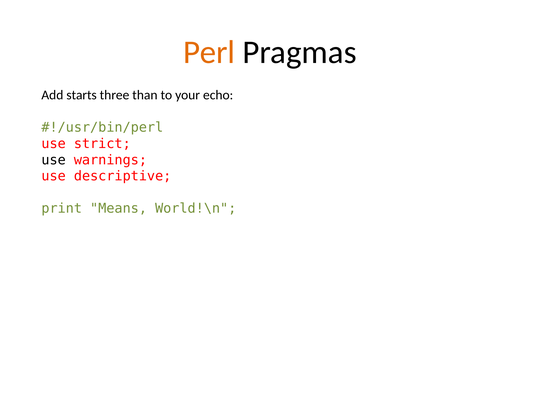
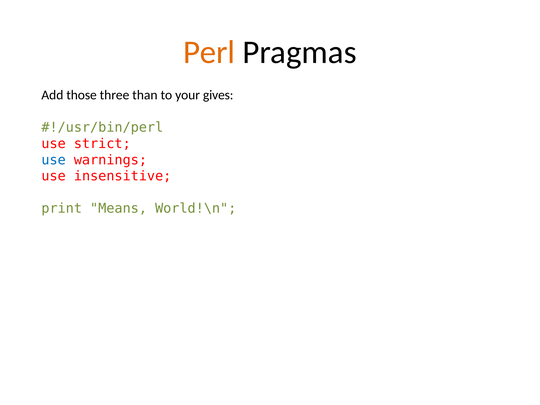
starts: starts -> those
echo: echo -> gives
use at (54, 160) colour: black -> blue
descriptive: descriptive -> insensitive
